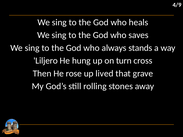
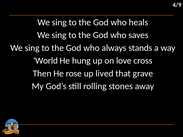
Liljero: Liljero -> World
turn: turn -> love
